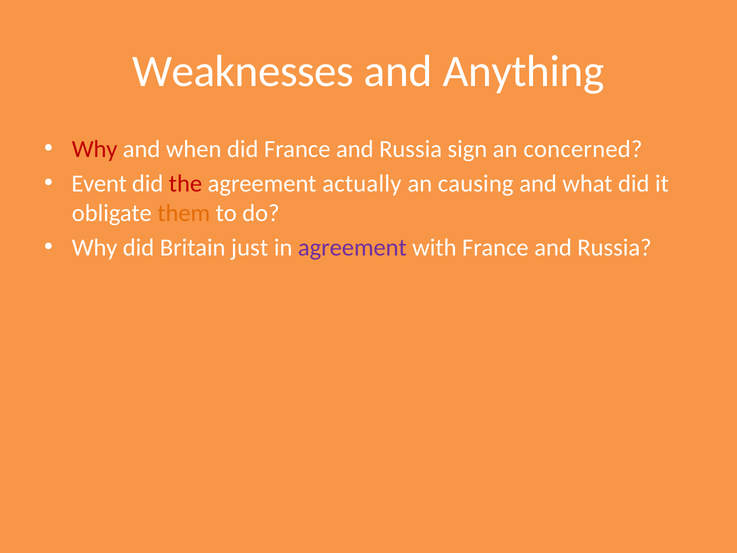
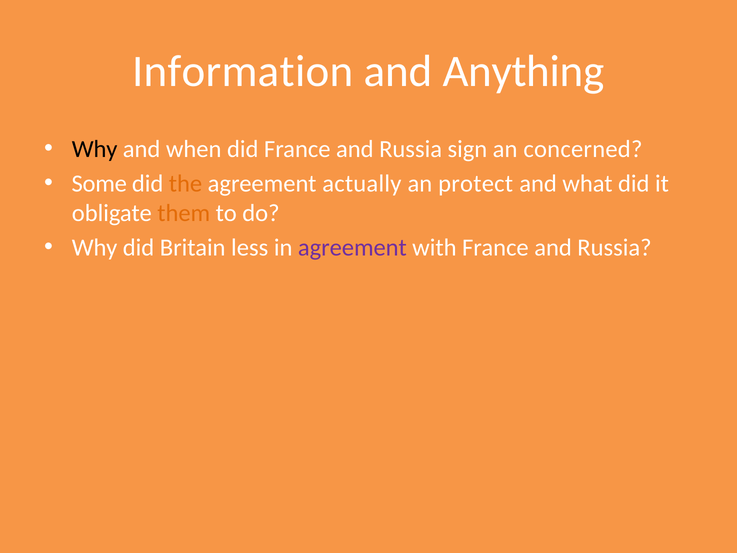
Weaknesses: Weaknesses -> Information
Why at (95, 149) colour: red -> black
Event: Event -> Some
the colour: red -> orange
causing: causing -> protect
just: just -> less
